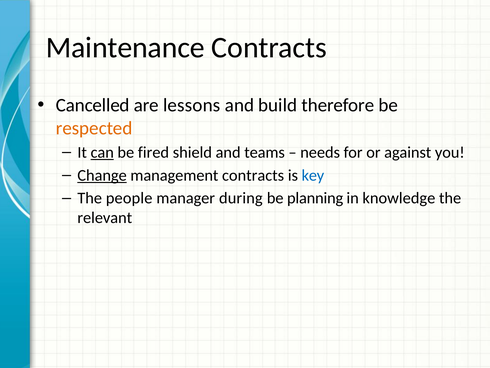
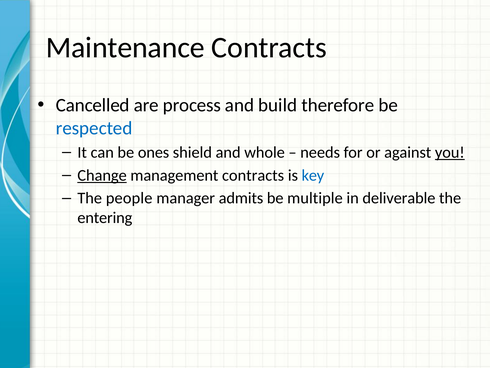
lessons: lessons -> process
respected colour: orange -> blue
can underline: present -> none
fired: fired -> ones
teams: teams -> whole
you underline: none -> present
during: during -> admits
planning: planning -> multiple
knowledge: knowledge -> deliverable
relevant: relevant -> entering
